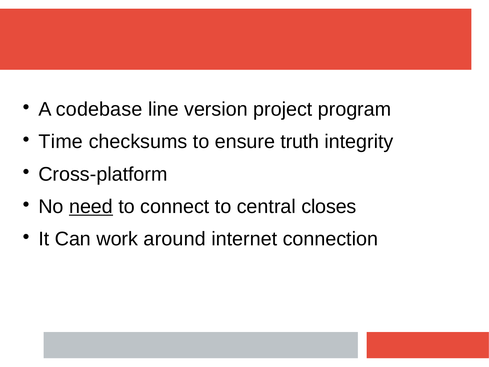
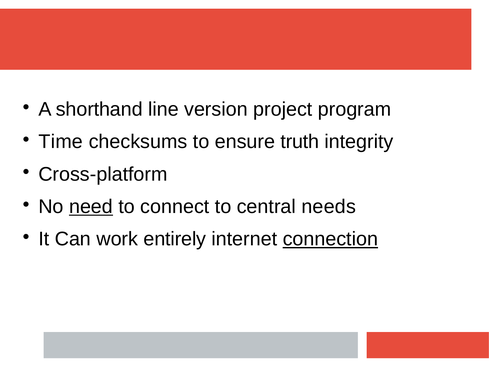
codebase: codebase -> shorthand
closes: closes -> needs
around: around -> entirely
connection underline: none -> present
